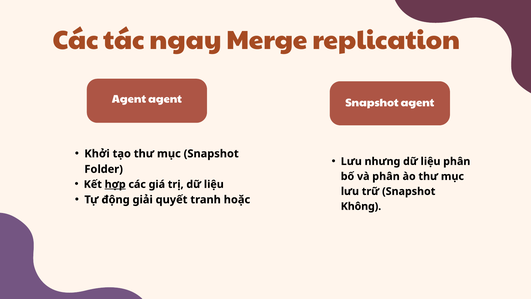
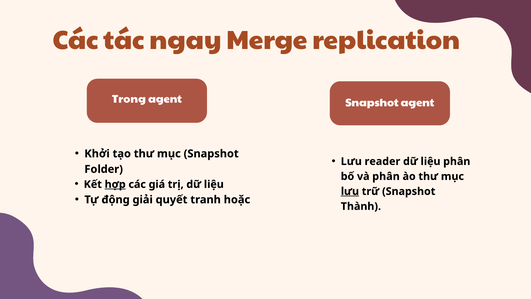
Agent at (129, 99): Agent -> Trong
nhưng: nhưng -> reader
lưu at (350, 191) underline: none -> present
Không: Không -> Thành
